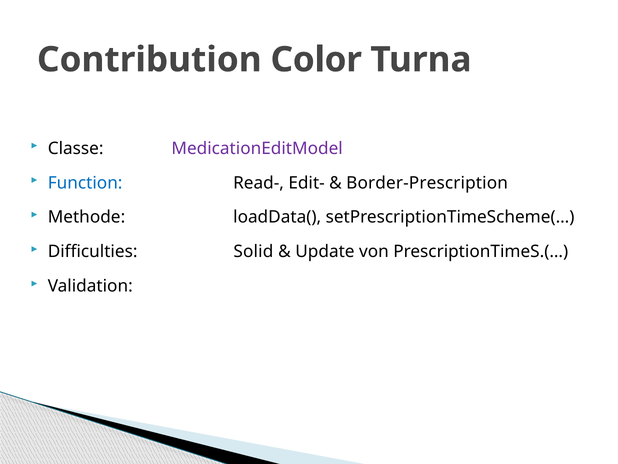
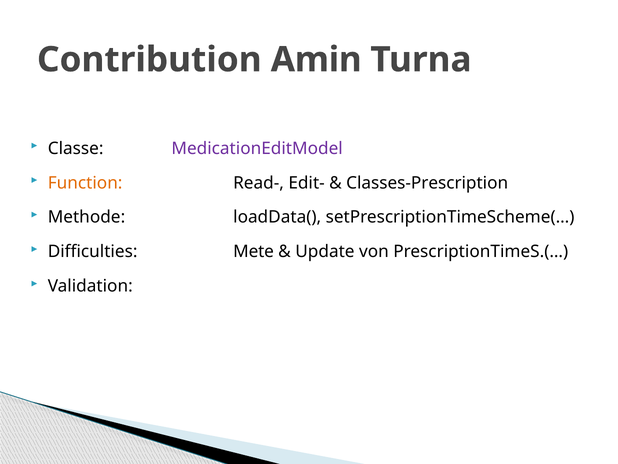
Color: Color -> Amin
Function colour: blue -> orange
Border-Prescription: Border-Prescription -> Classes-Prescription
Solid: Solid -> Mete
